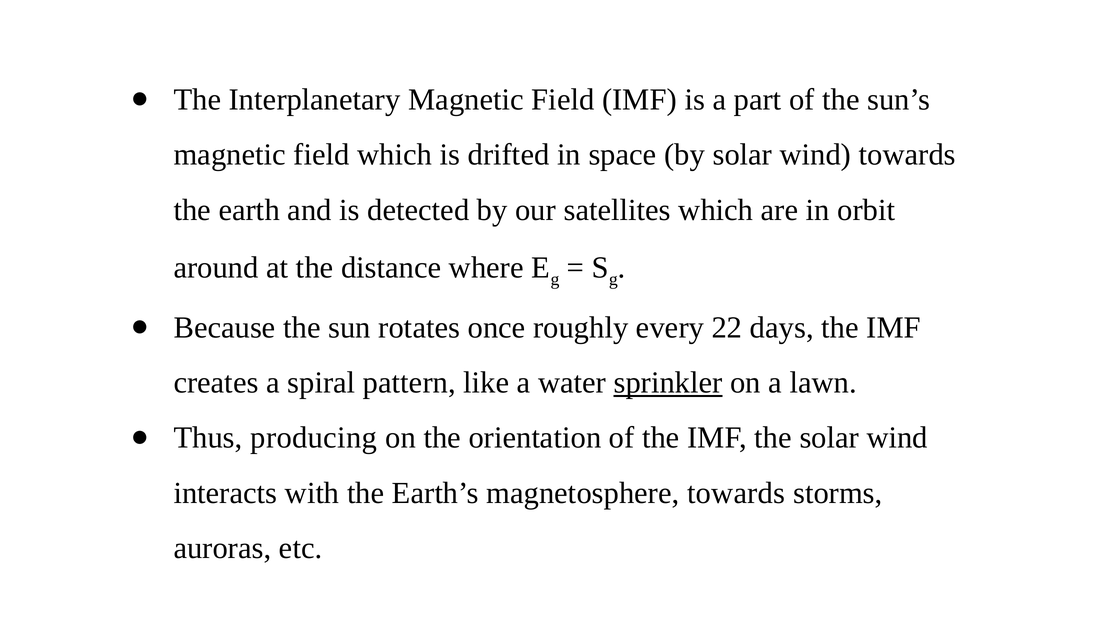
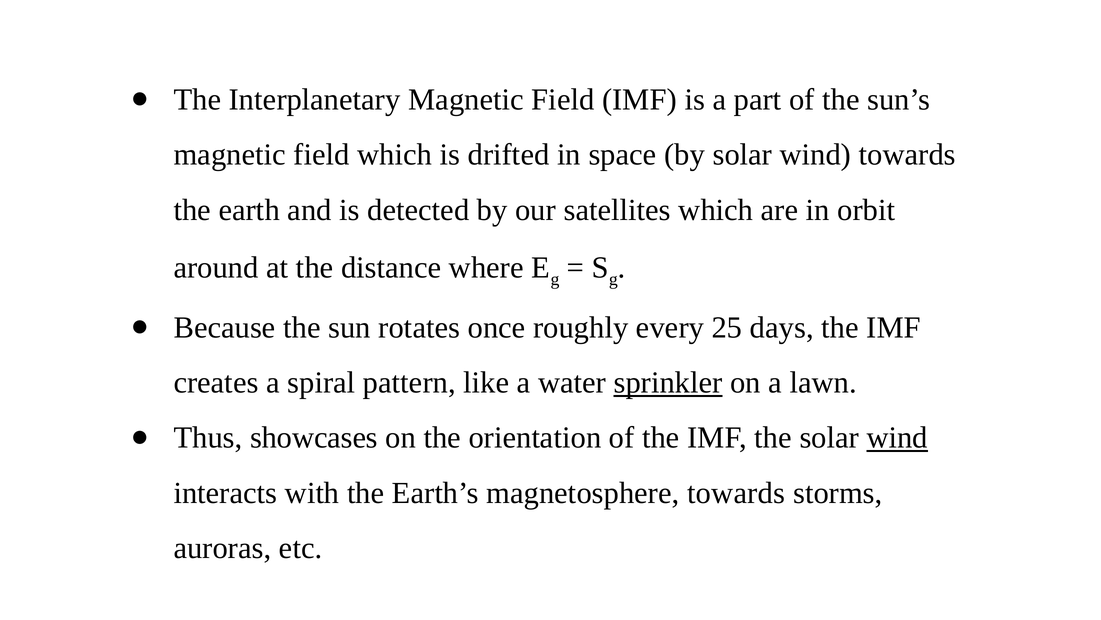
22: 22 -> 25
producing: producing -> showcases
wind at (897, 437) underline: none -> present
